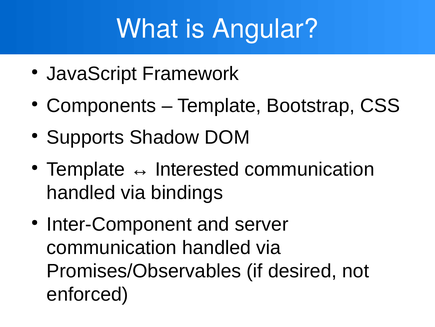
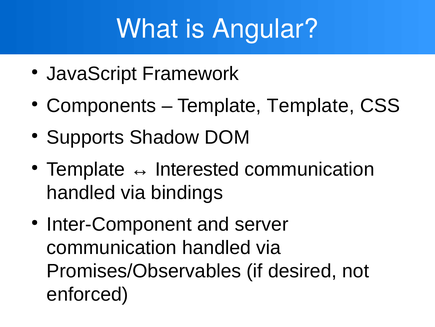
Template Bootstrap: Bootstrap -> Template
